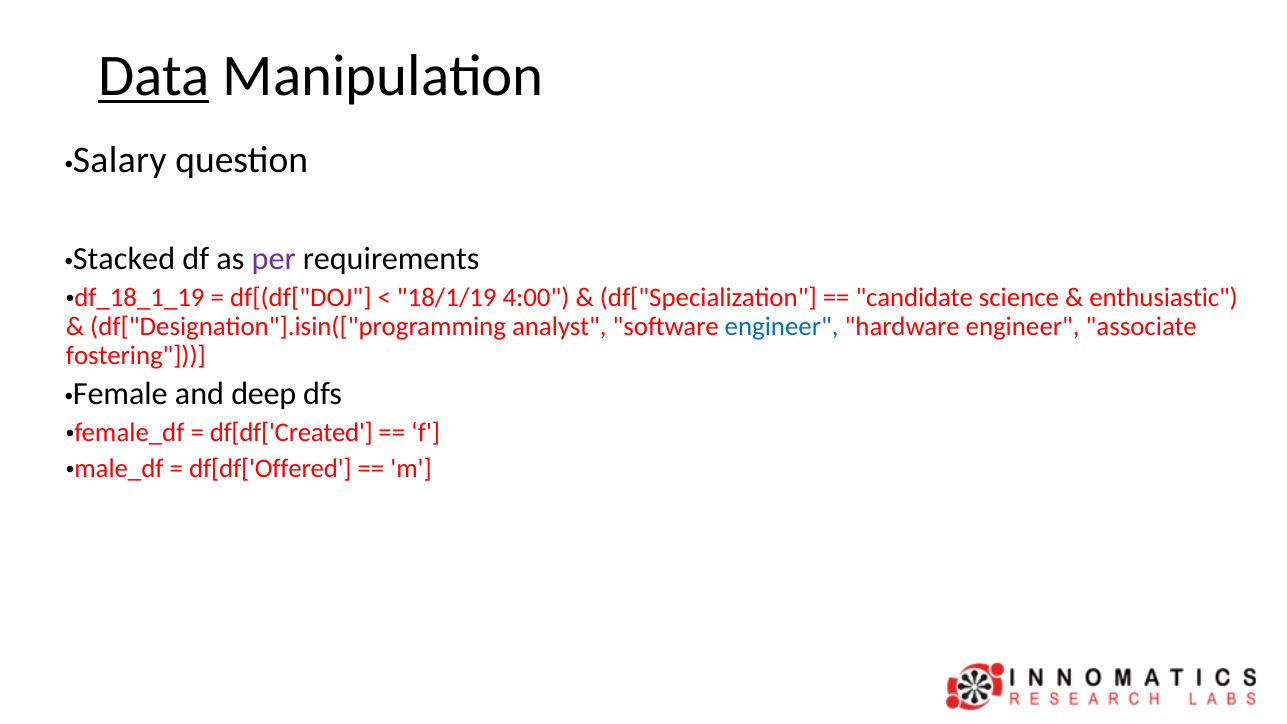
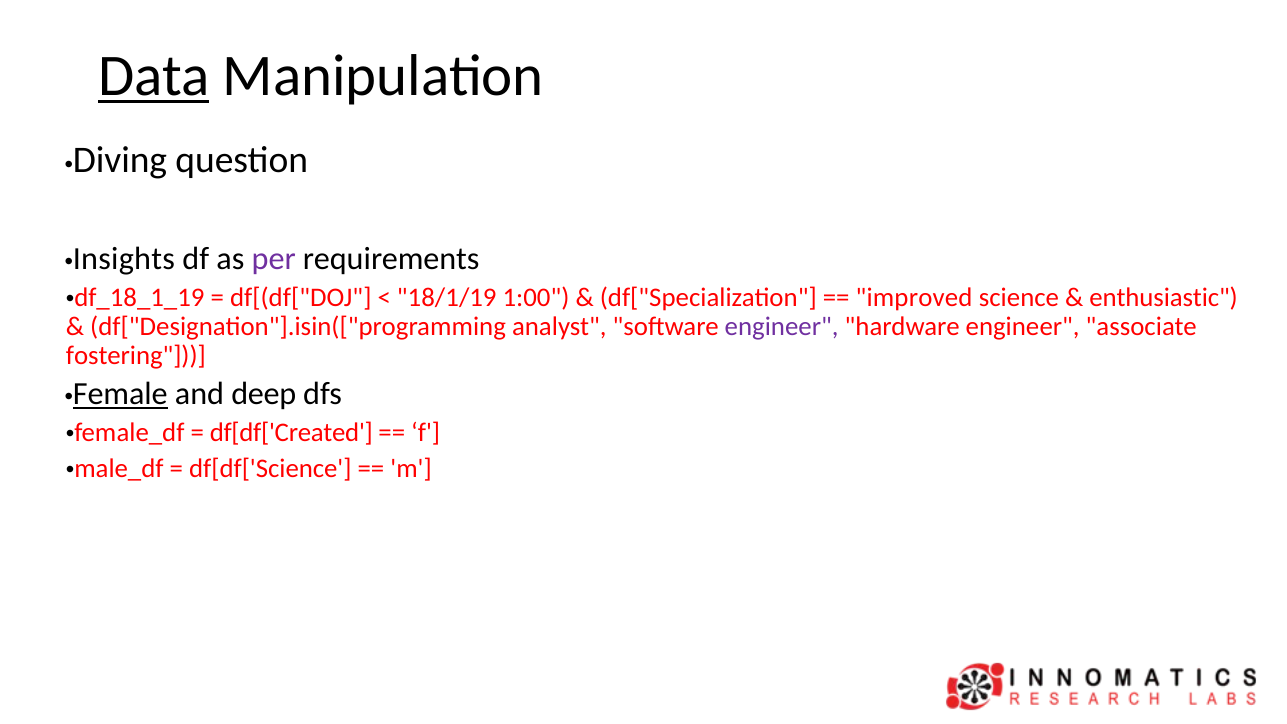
Salary: Salary -> Diving
Stacked: Stacked -> Insights
4:00: 4:00 -> 1:00
candidate: candidate -> improved
engineer at (782, 326) colour: blue -> purple
Female underline: none -> present
df[df['Offered: df[df['Offered -> df[df['Science
